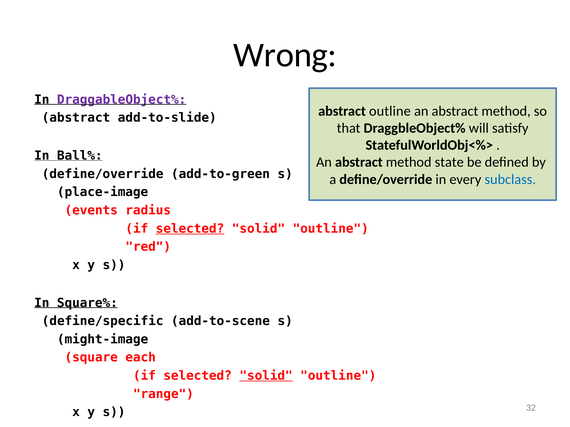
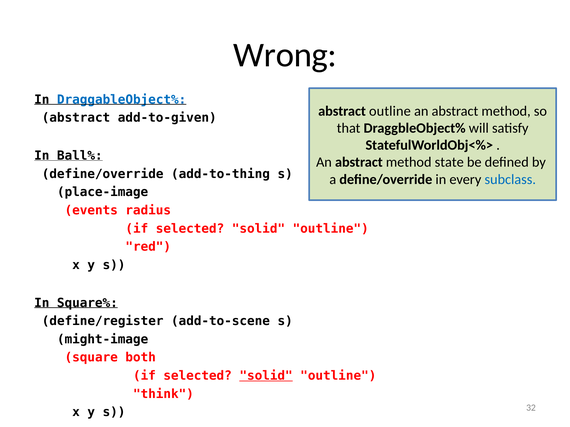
DraggableObject% colour: purple -> blue
add-to-slide: add-to-slide -> add-to-given
add-to-green: add-to-green -> add-to-thing
selected at (190, 229) underline: present -> none
define/specific: define/specific -> define/register
each: each -> both
range: range -> think
